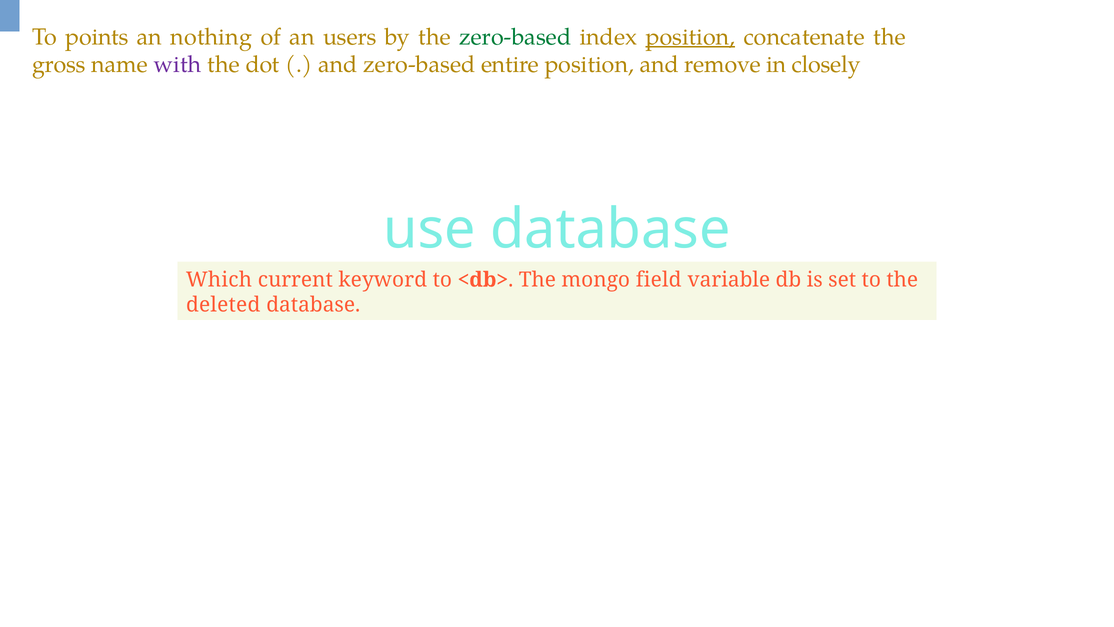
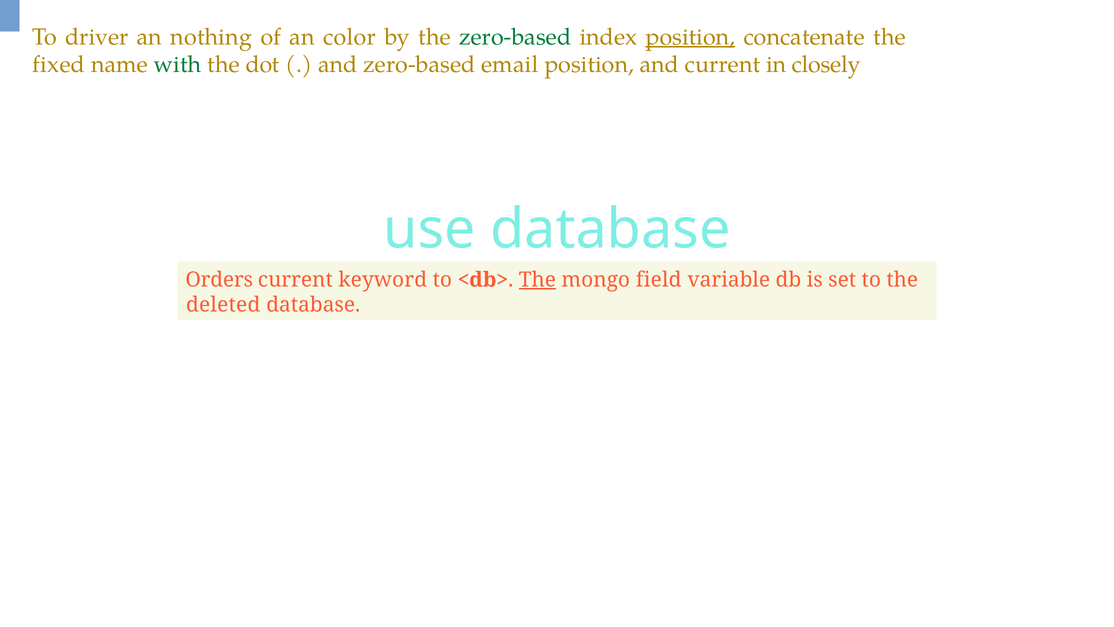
points: points -> driver
users: users -> color
gross: gross -> fixed
with colour: purple -> green
entire: entire -> email
and remove: remove -> current
Which: Which -> Orders
The at (537, 280) underline: none -> present
